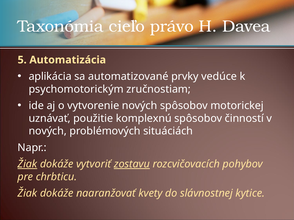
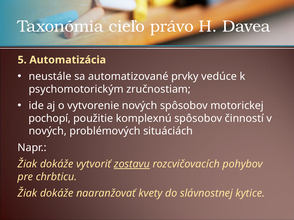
aplikácia: aplikácia -> neustále
uznávať: uznávať -> pochopí
Žiak at (27, 164) underline: present -> none
